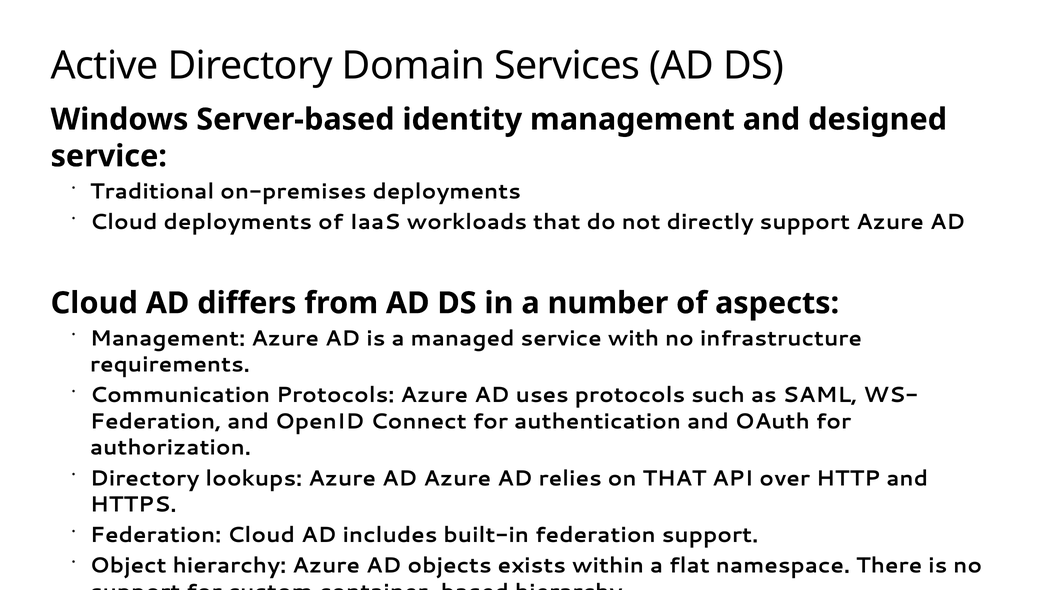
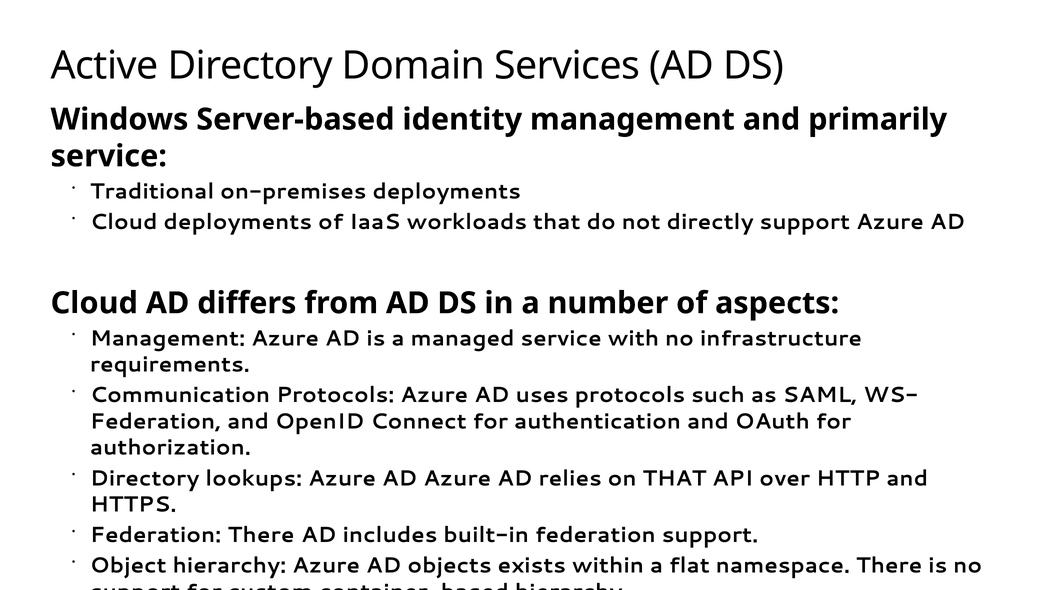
designed: designed -> primarily
Federation Cloud: Cloud -> There
